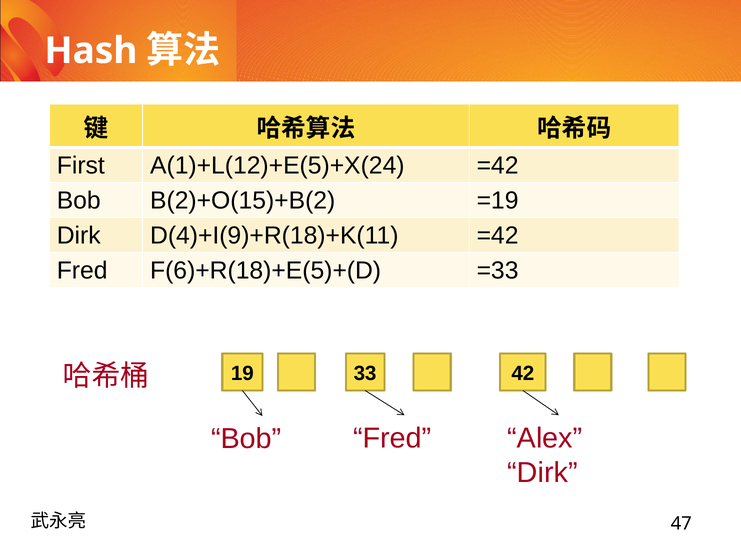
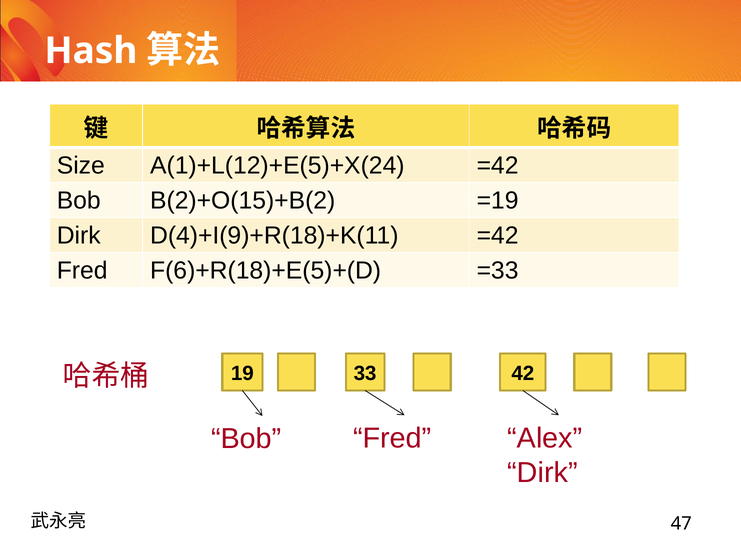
First: First -> Size
